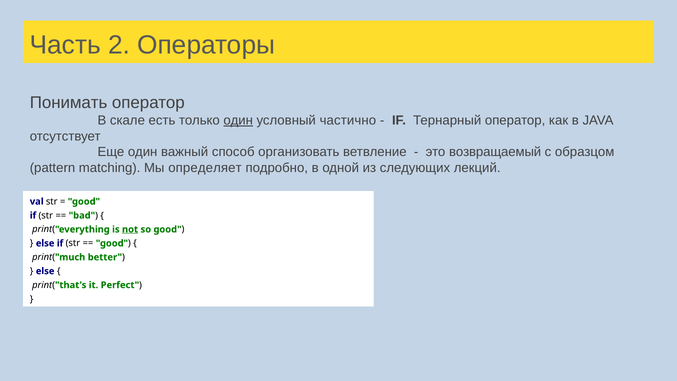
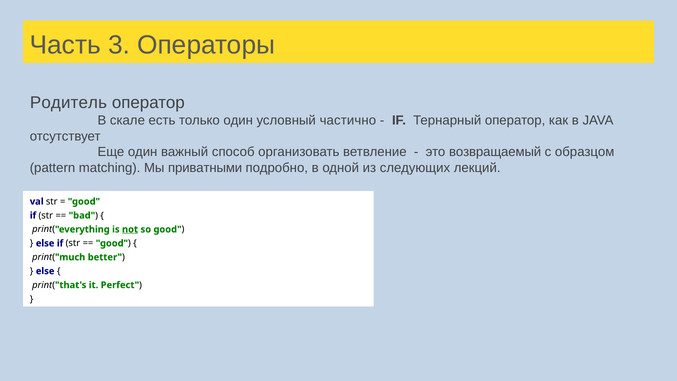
2: 2 -> 3
Понимать: Понимать -> Родитель
один at (238, 120) underline: present -> none
определяет: определяет -> приватными
